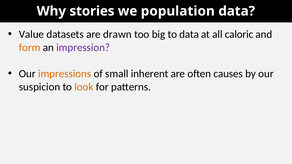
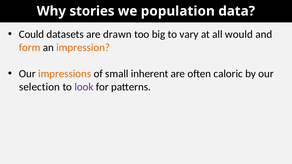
Value: Value -> Could
to data: data -> vary
caloric: caloric -> would
impression colour: purple -> orange
causes: causes -> caloric
suspicion: suspicion -> selection
look colour: orange -> purple
